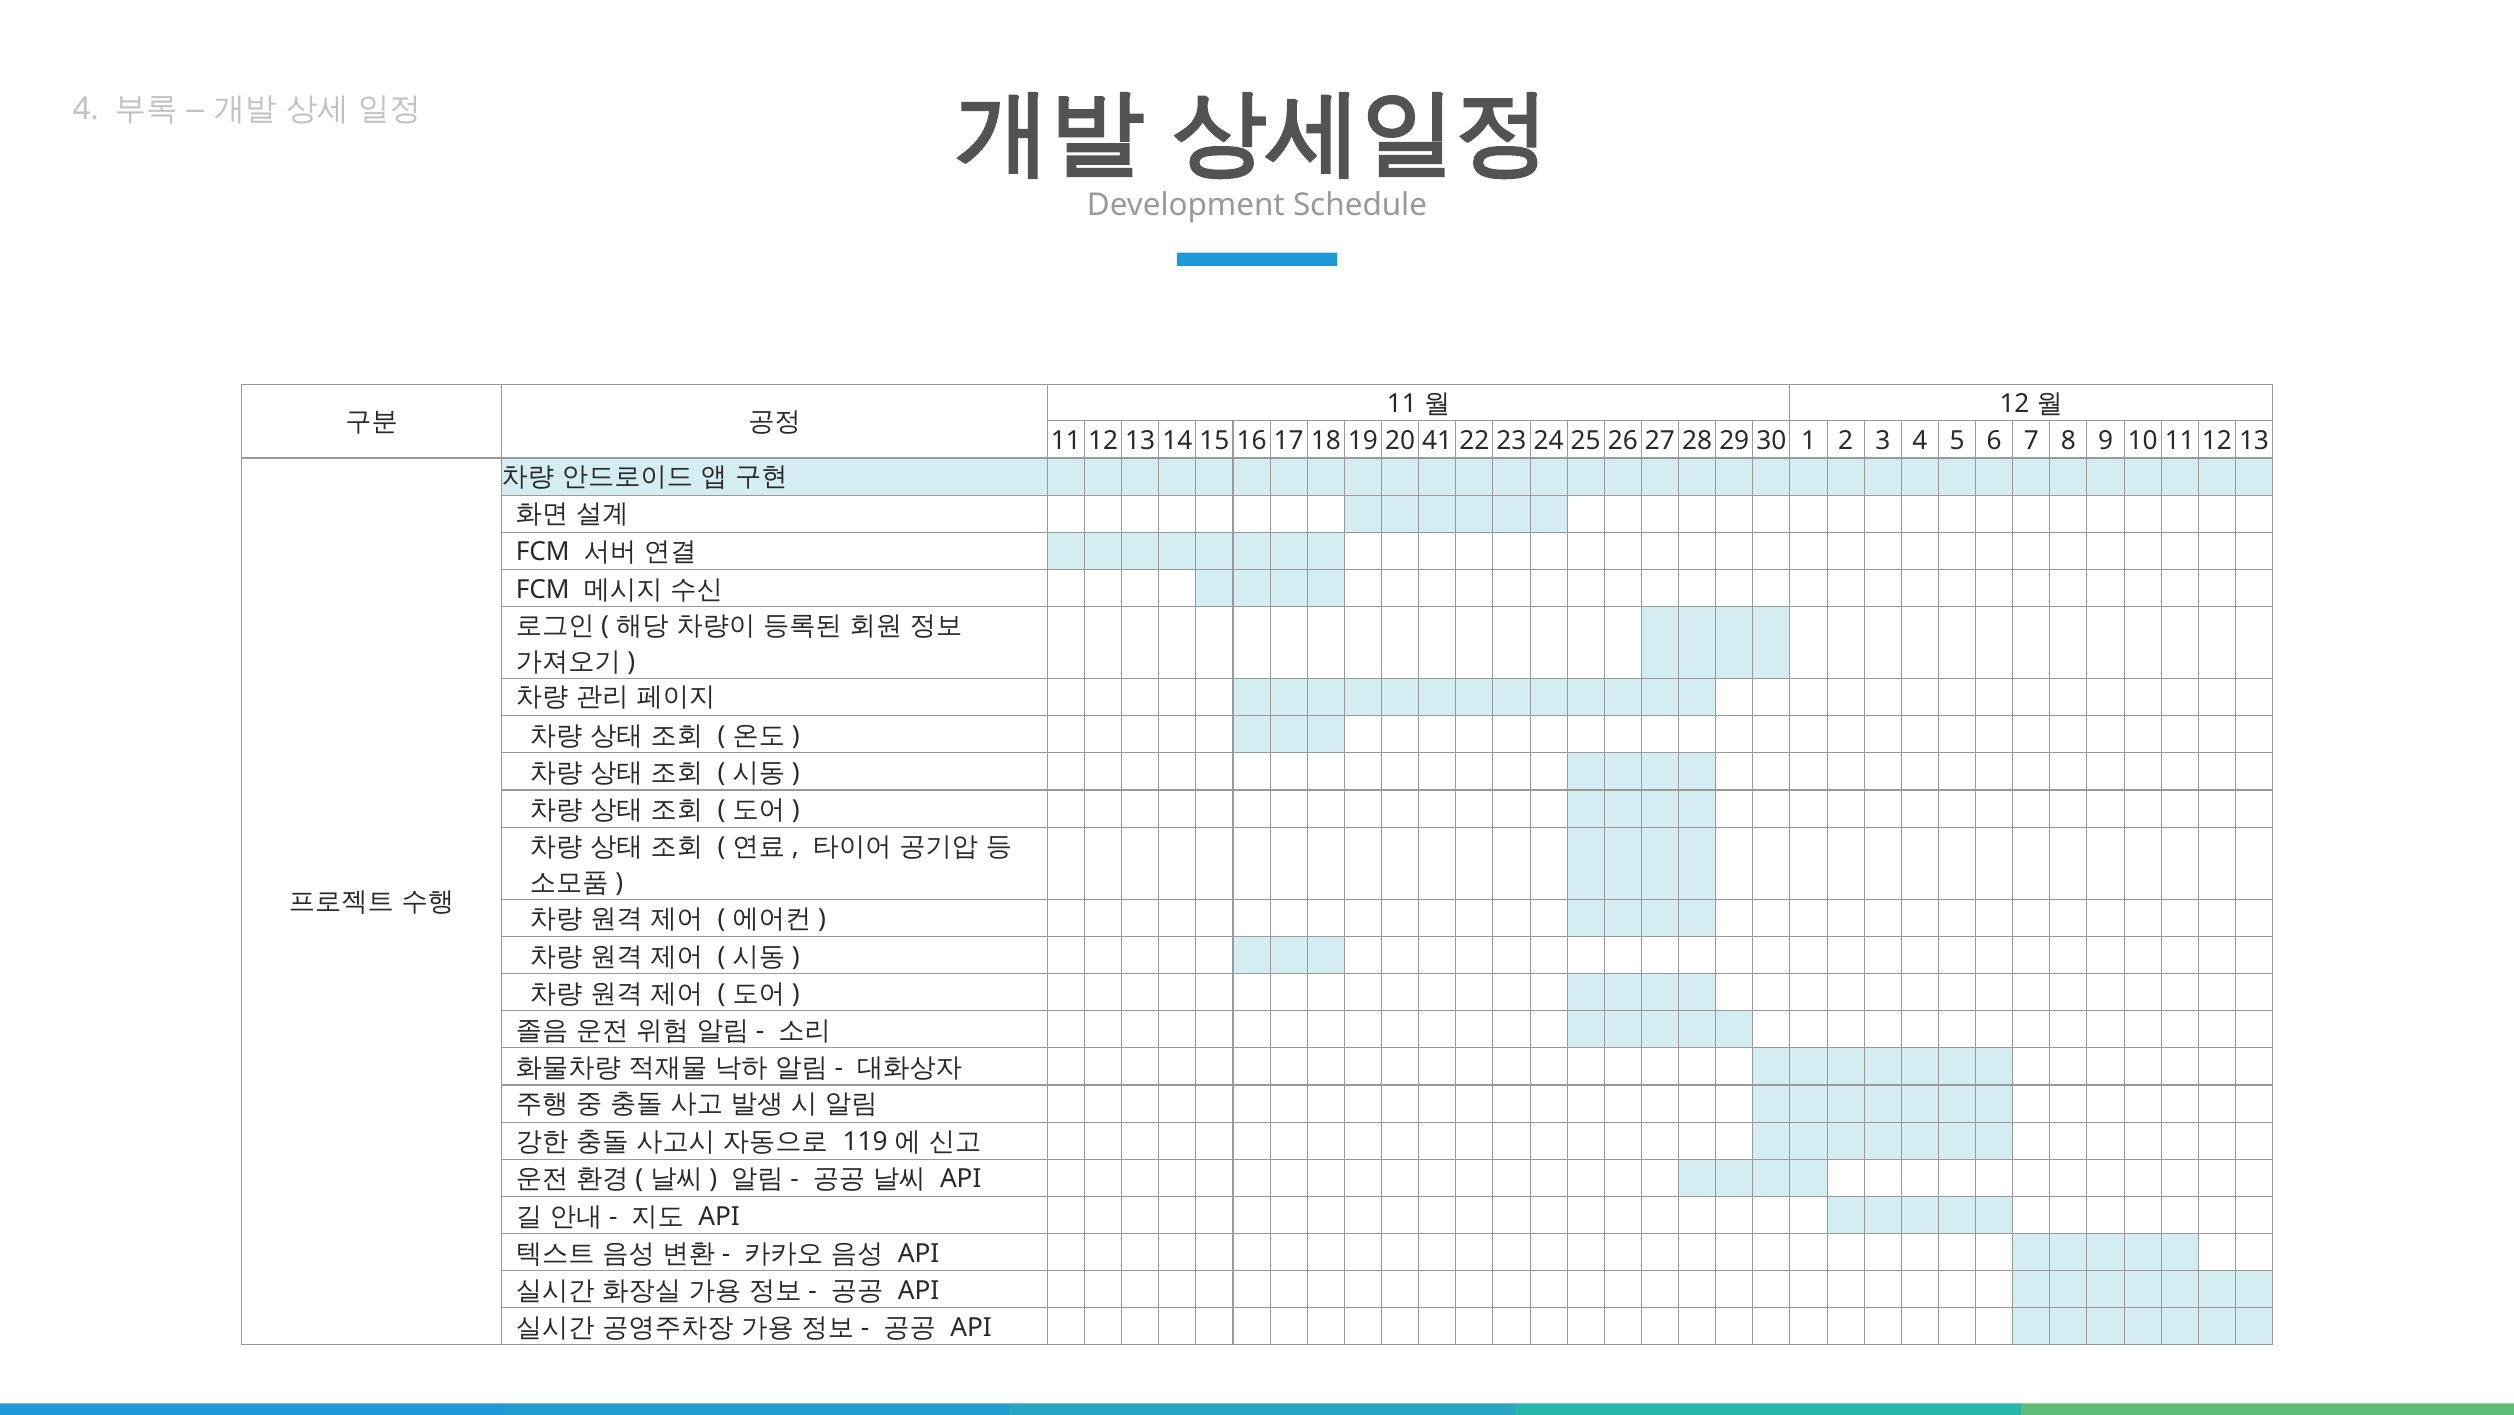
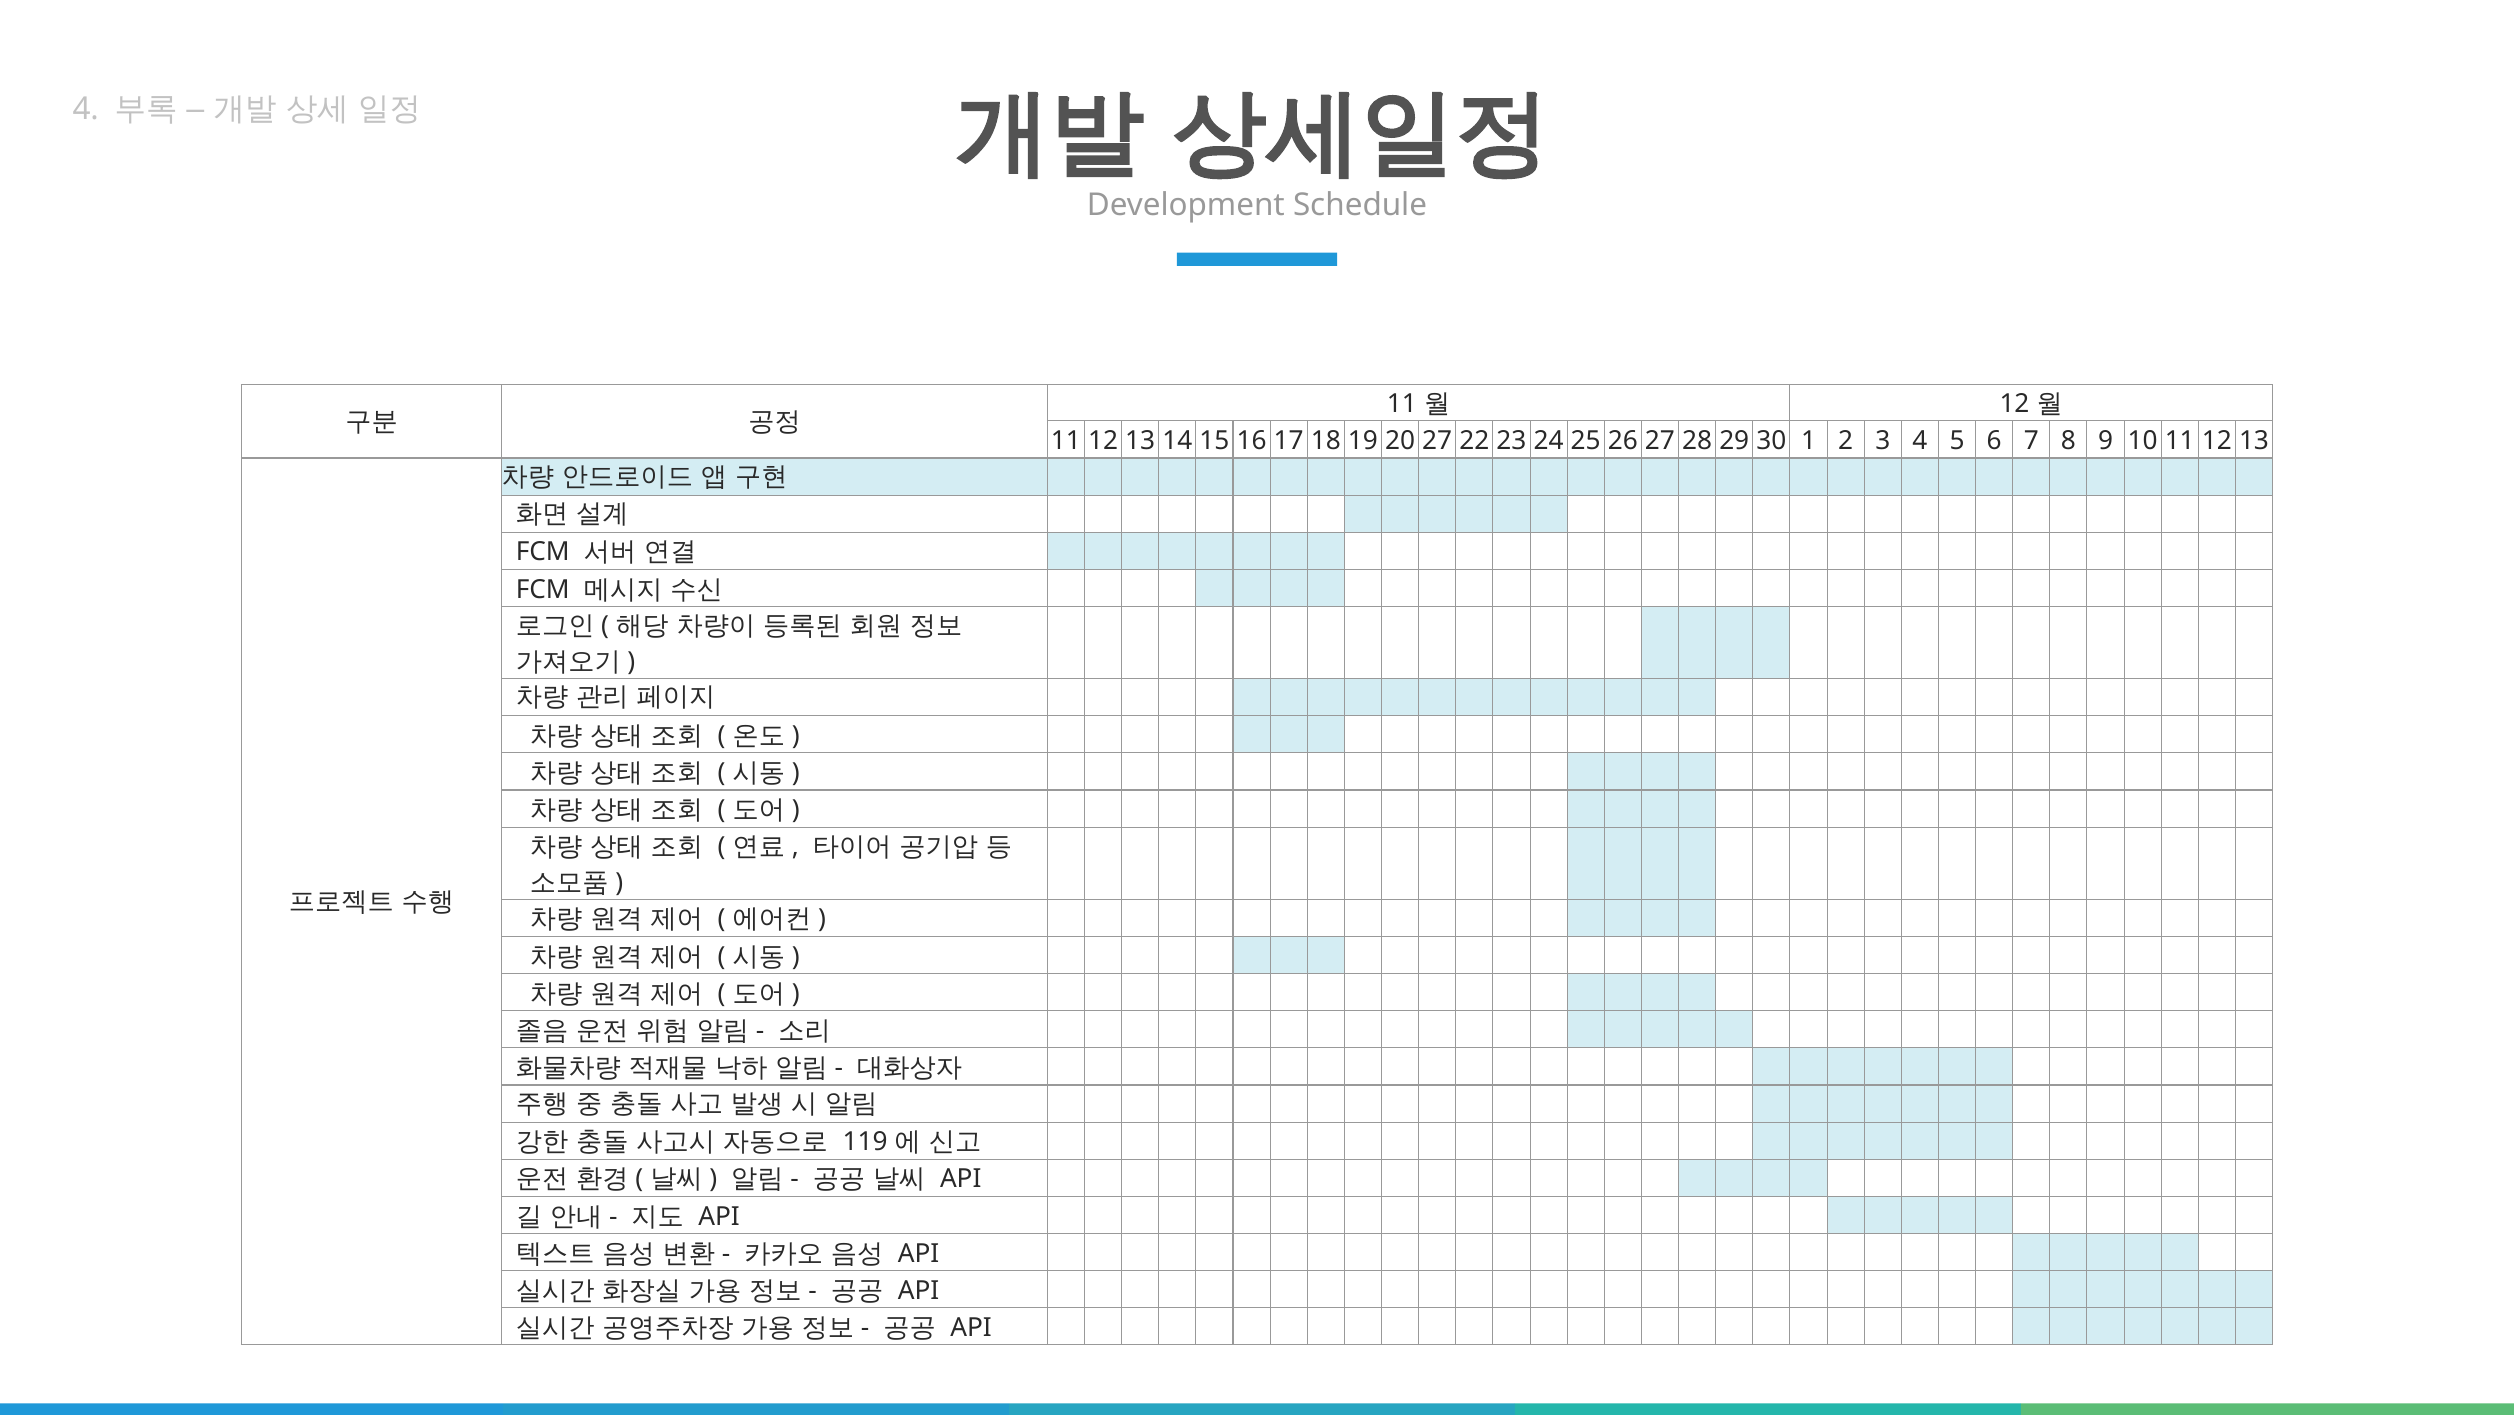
20 41: 41 -> 27
